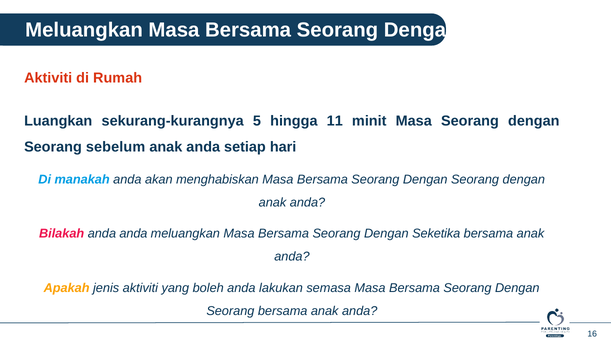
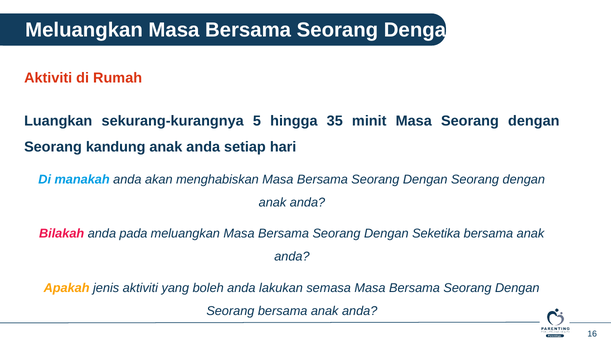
11: 11 -> 35
sebelum: sebelum -> kandung
anda anda: anda -> pada
